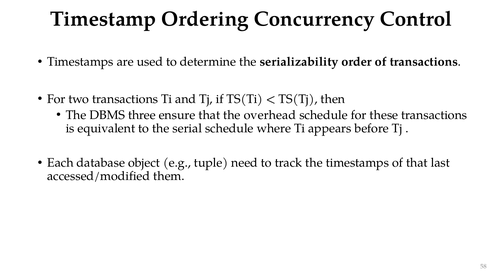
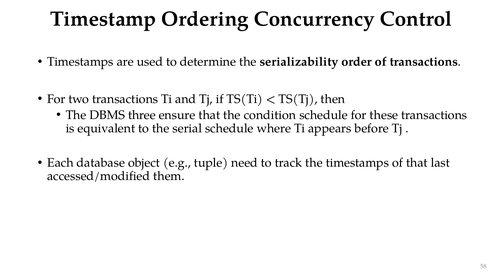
overhead: overhead -> condition
